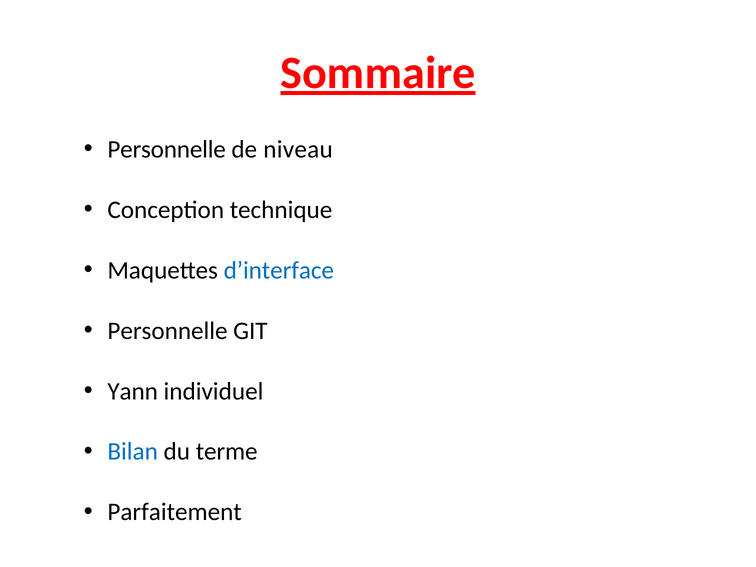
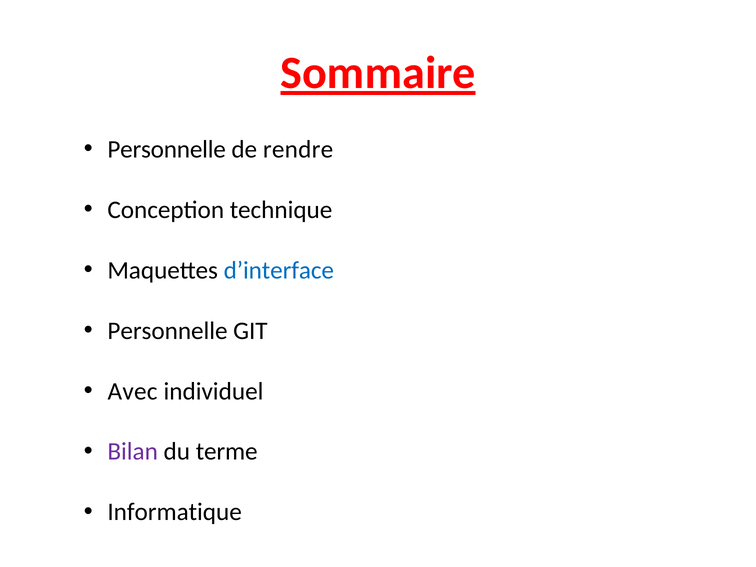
niveau: niveau -> rendre
Yann: Yann -> Avec
Bilan colour: blue -> purple
Parfaitement: Parfaitement -> Informatique
